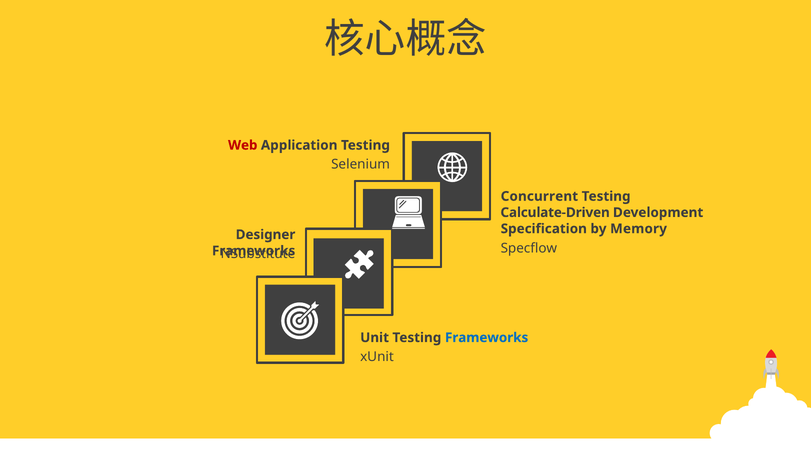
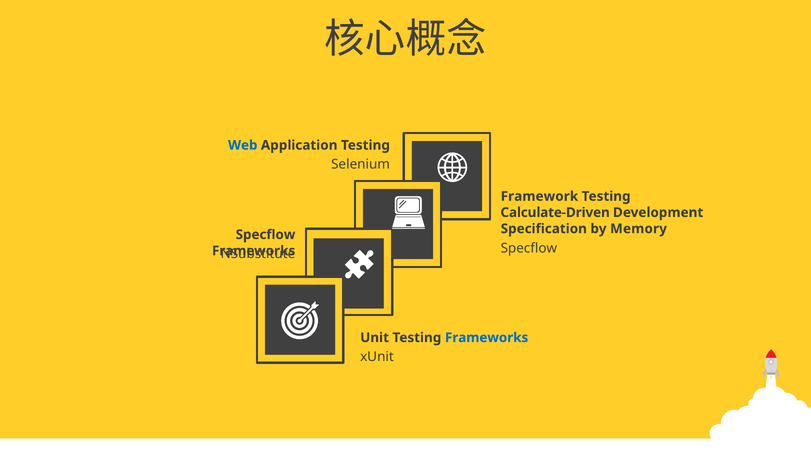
Web colour: red -> blue
Concurrent: Concurrent -> Framework
Designer at (265, 235): Designer -> Specflow
